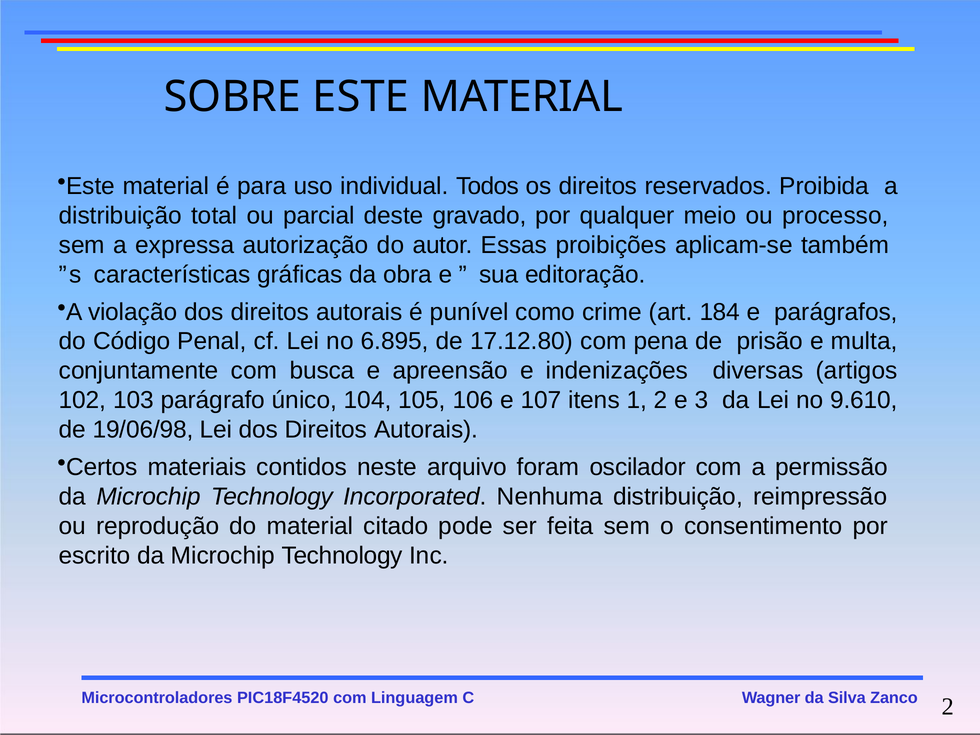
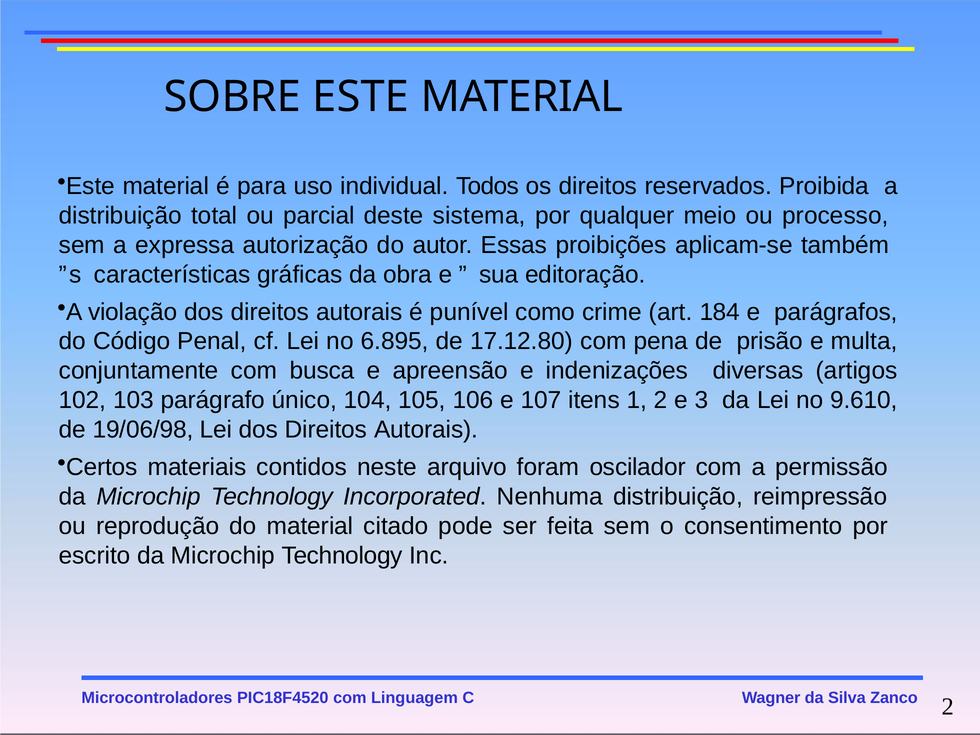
gravado: gravado -> sistema
